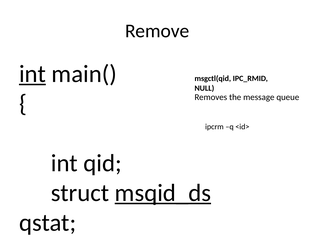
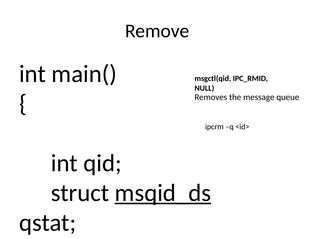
int at (33, 74) underline: present -> none
